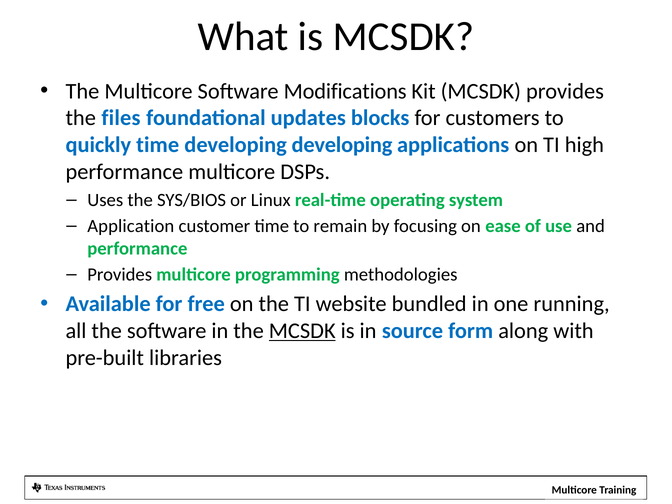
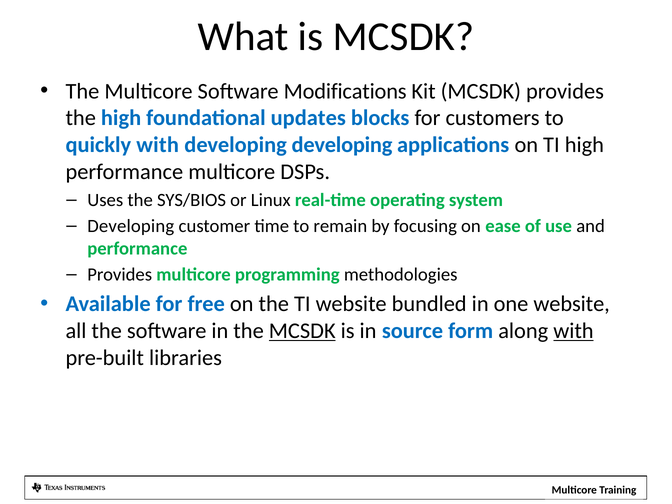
the files: files -> high
quickly time: time -> with
Application at (131, 226): Application -> Developing
one running: running -> website
with at (573, 331) underline: none -> present
